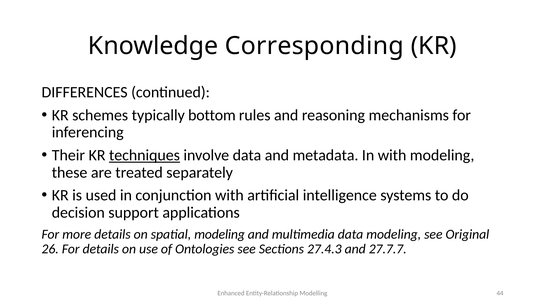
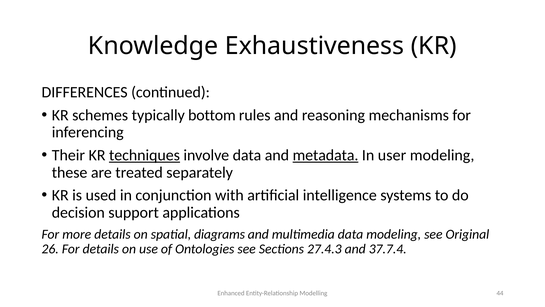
Corresponding: Corresponding -> Exhaustiveness
metadata underline: none -> present
In with: with -> user
spatial modeling: modeling -> diagrams
27.7.7: 27.7.7 -> 37.7.4
